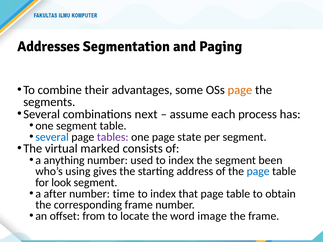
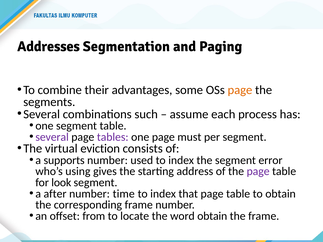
next: next -> such
several at (52, 137) colour: blue -> purple
state: state -> must
marked: marked -> eviction
anything: anything -> supports
been: been -> error
page at (258, 172) colour: blue -> purple
word image: image -> obtain
